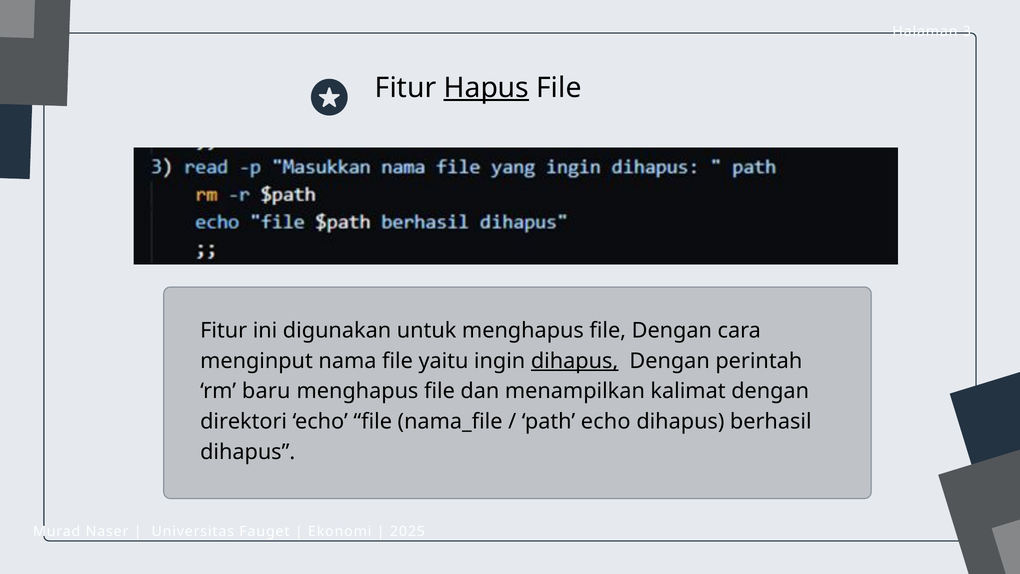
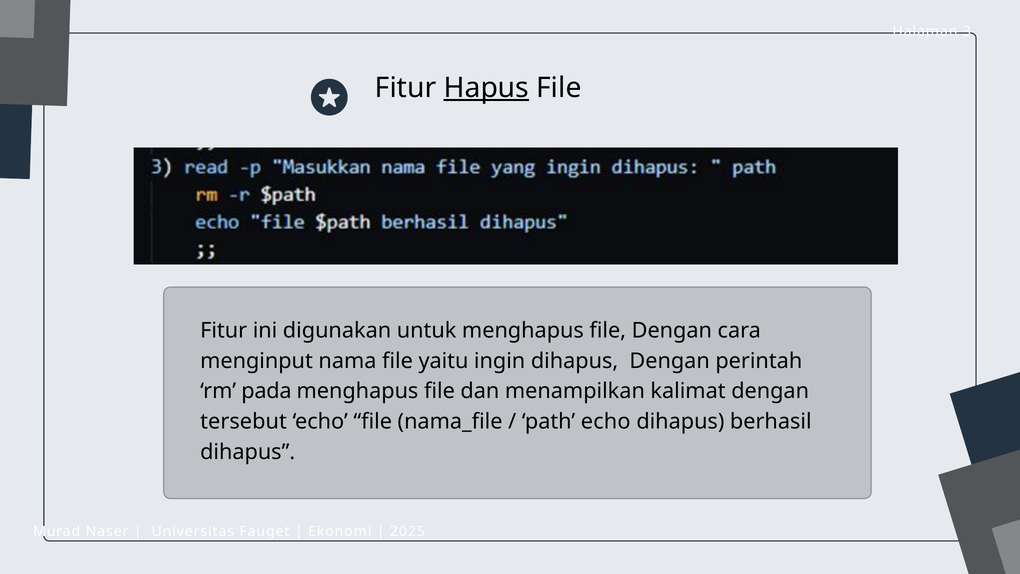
dihapus at (575, 361) underline: present -> none
baru: baru -> pada
direktori: direktori -> tersebut
